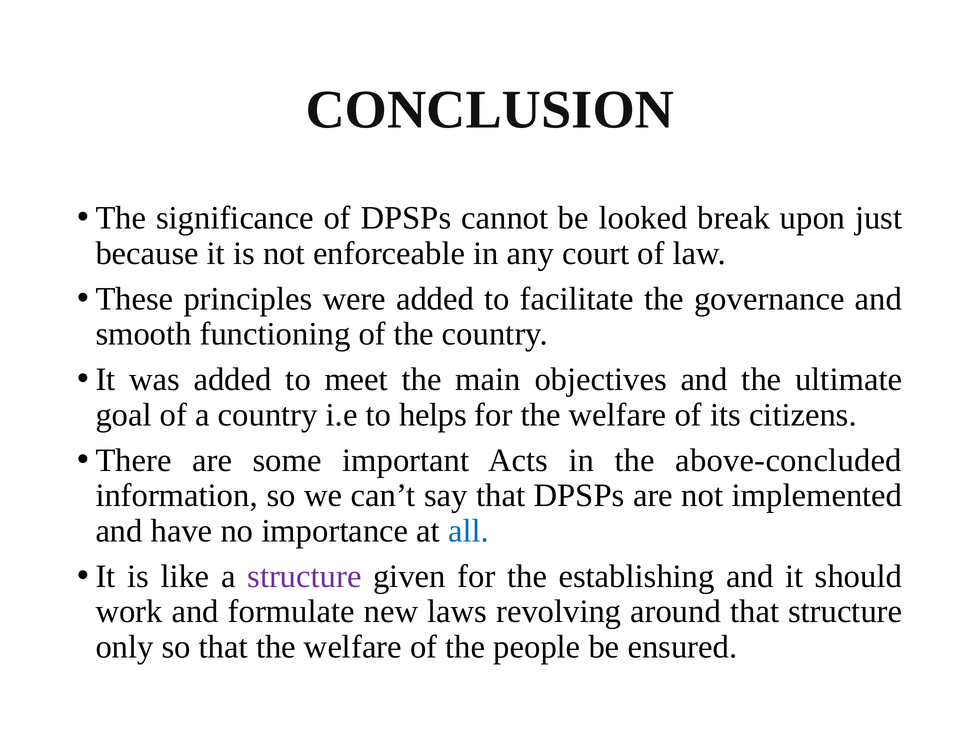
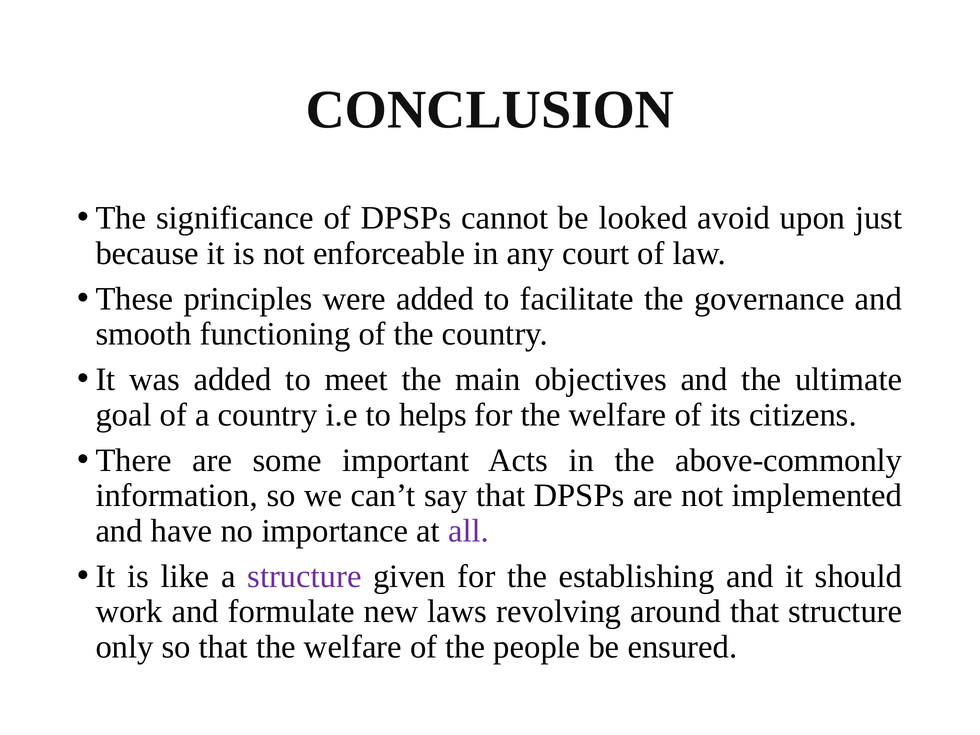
break: break -> avoid
above-concluded: above-concluded -> above-commonly
all colour: blue -> purple
